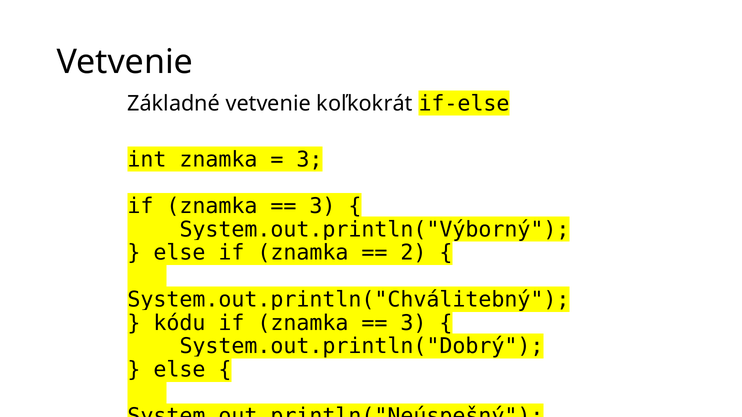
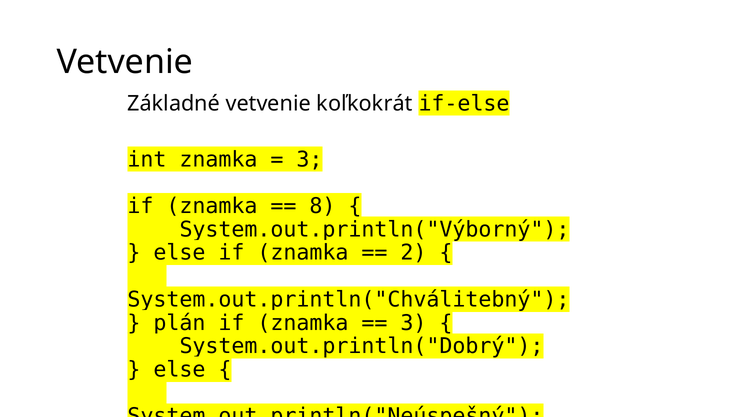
3 at (322, 206): 3 -> 8
kódu: kódu -> plán
